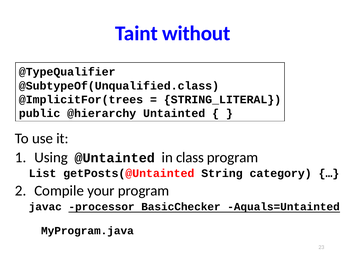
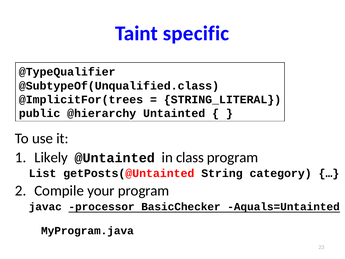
without: without -> specific
Using: Using -> Likely
